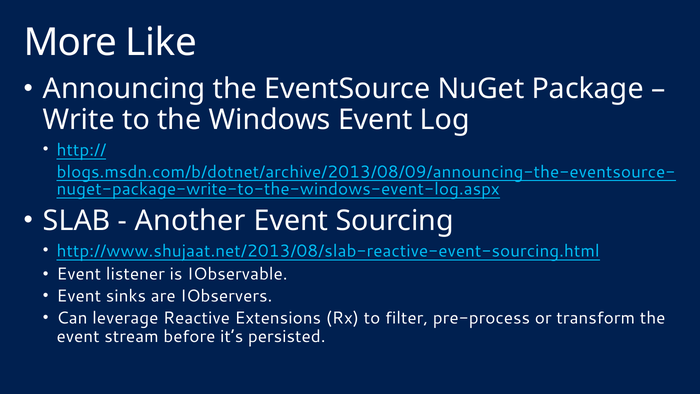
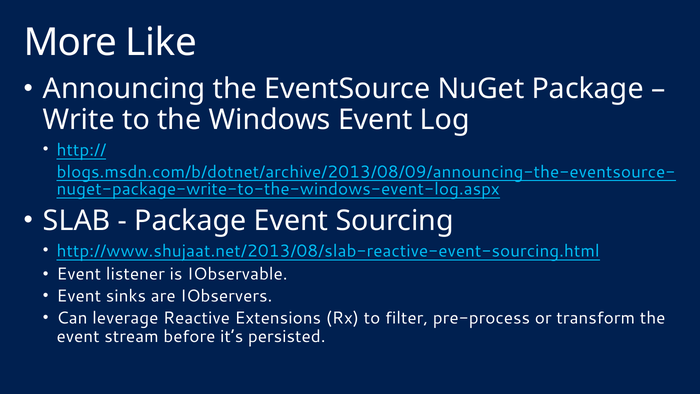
Another at (190, 220): Another -> Package
